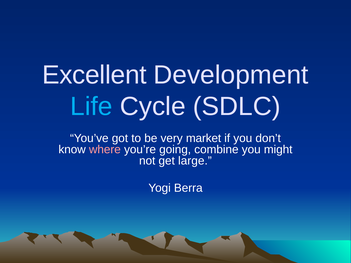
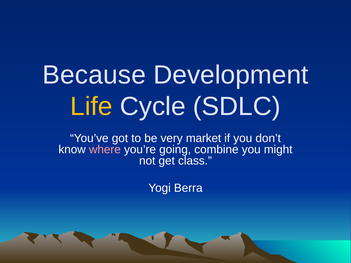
Excellent: Excellent -> Because
Life colour: light blue -> yellow
large: large -> class
